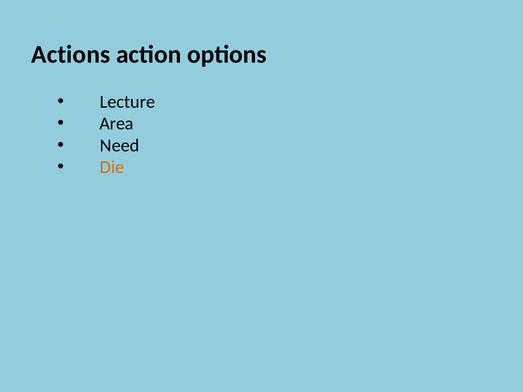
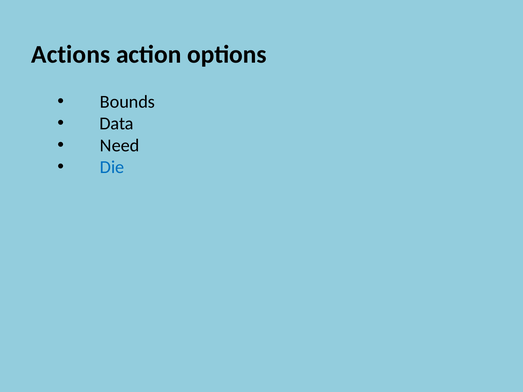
Lecture: Lecture -> Bounds
Area: Area -> Data
Die colour: orange -> blue
